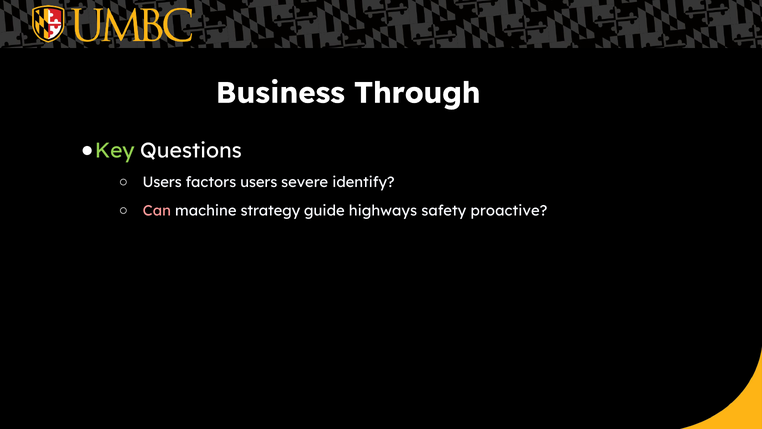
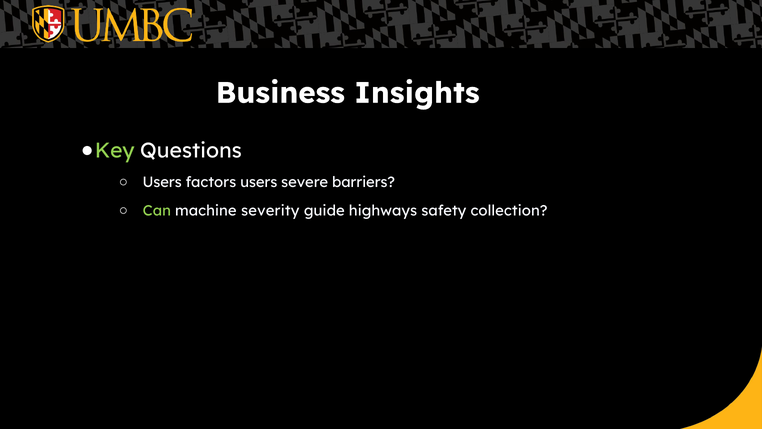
Through: Through -> Insights
identify: identify -> barriers
Can colour: pink -> light green
strategy: strategy -> severity
proactive: proactive -> collection
